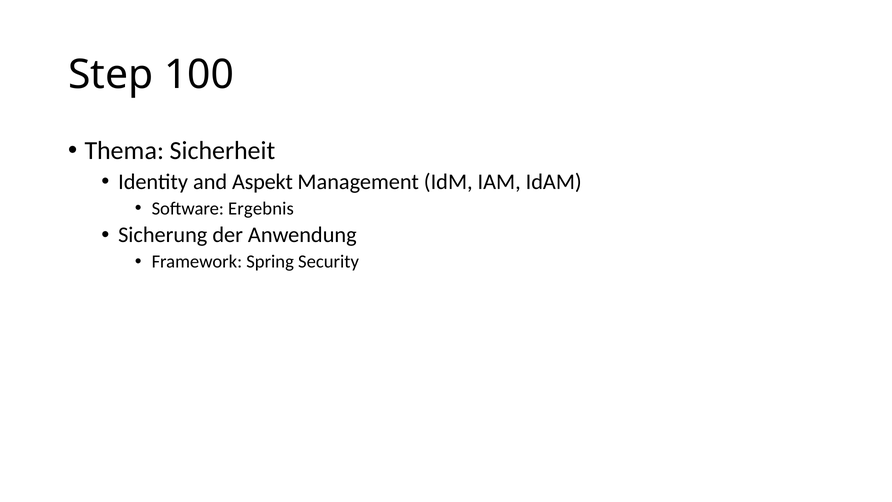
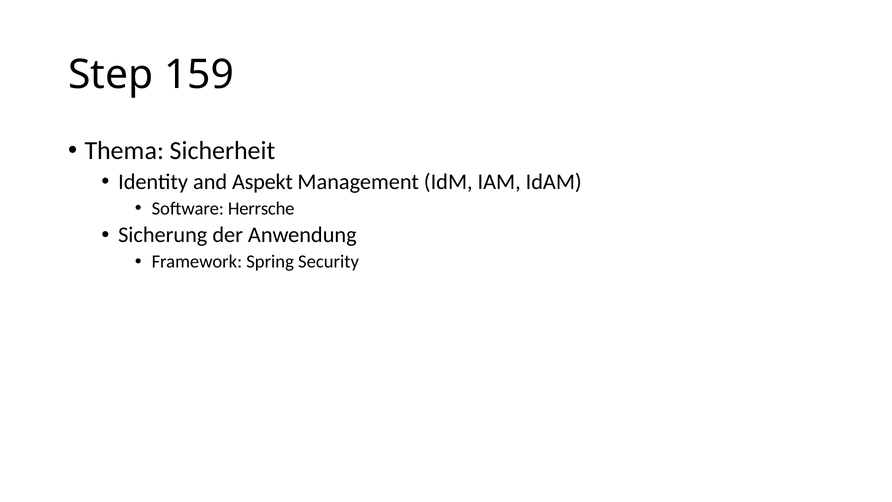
100: 100 -> 159
Ergebnis: Ergebnis -> Herrsche
